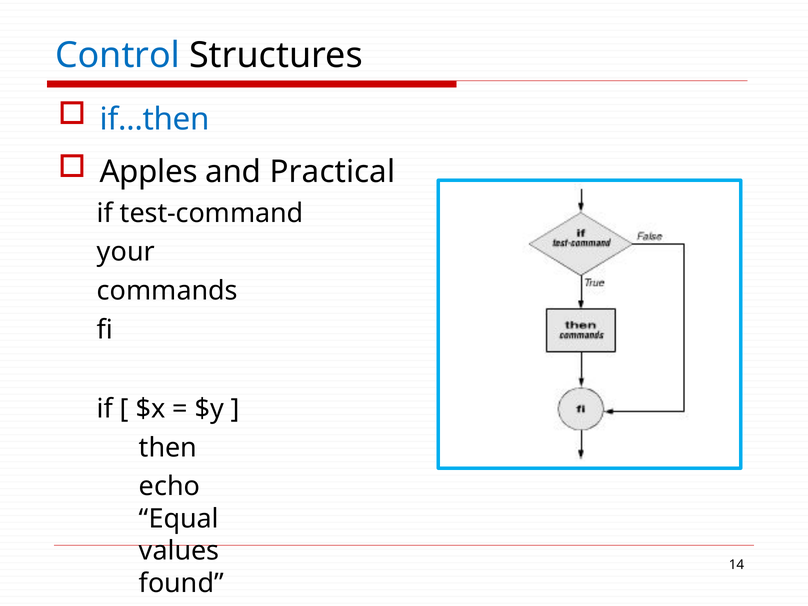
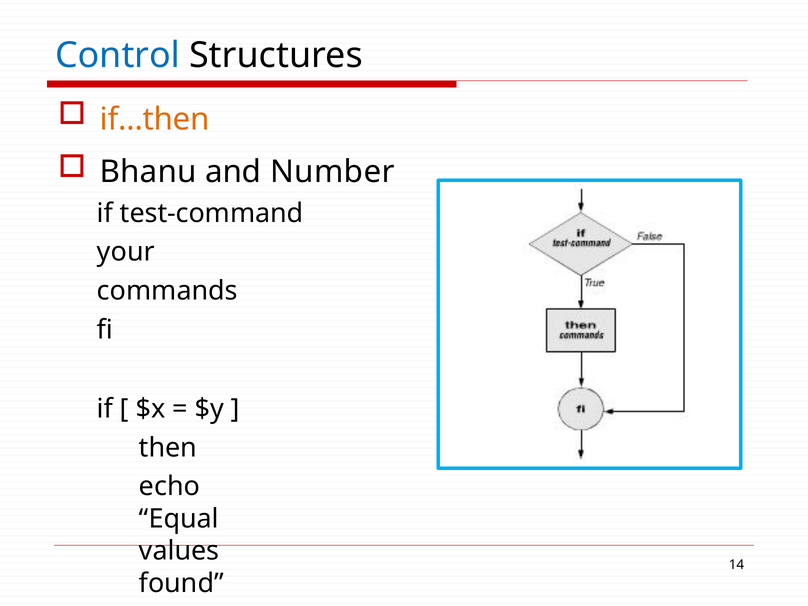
if…then colour: blue -> orange
Apples: Apples -> Bhanu
Practical: Practical -> Number
